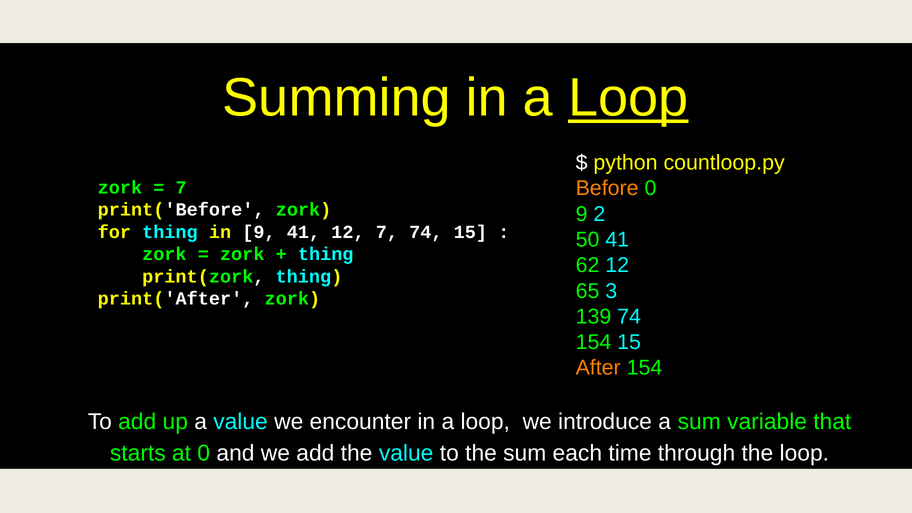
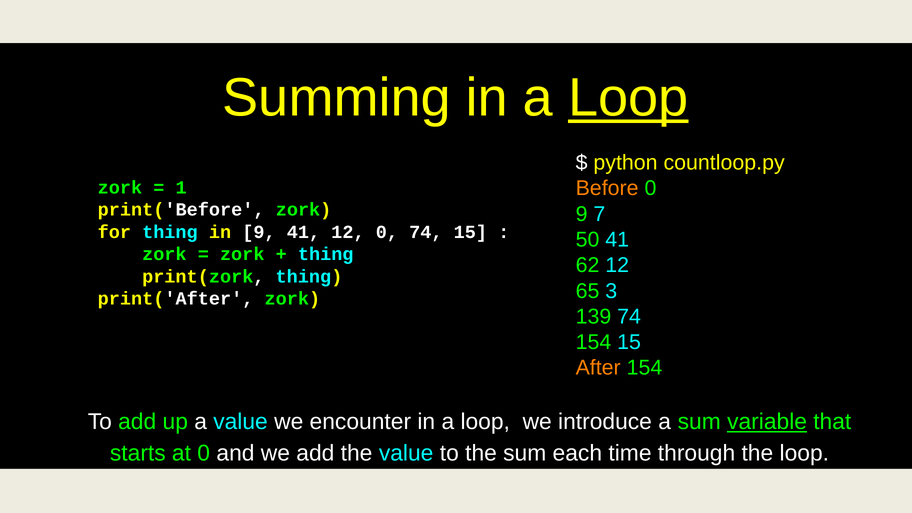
7 at (181, 188): 7 -> 1
2: 2 -> 7
12 7: 7 -> 0
variable underline: none -> present
